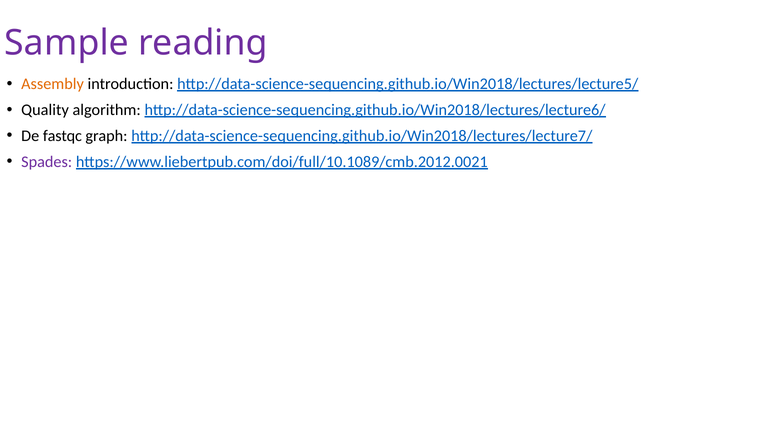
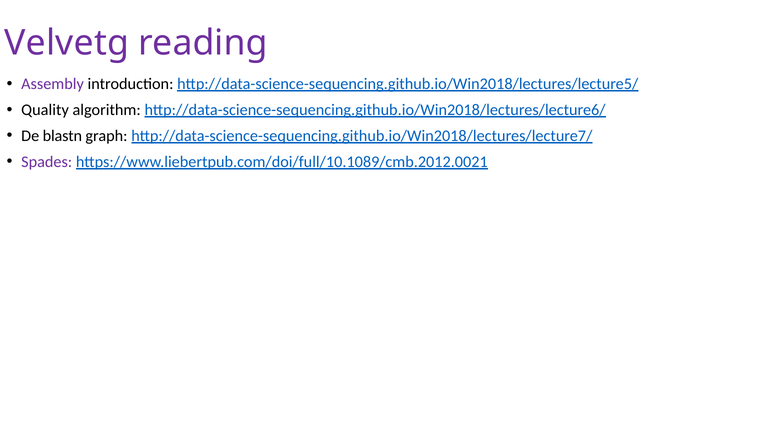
Sample: Sample -> Velvetg
Assembly colour: orange -> purple
fastqc: fastqc -> blastn
